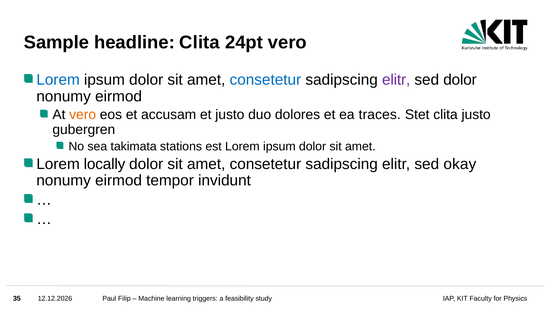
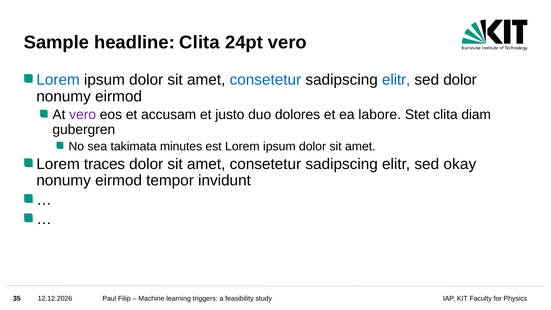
elitr at (396, 80) colour: purple -> blue
vero at (83, 115) colour: orange -> purple
traces: traces -> labore
clita justo: justo -> diam
stations: stations -> minutes
locally: locally -> traces
